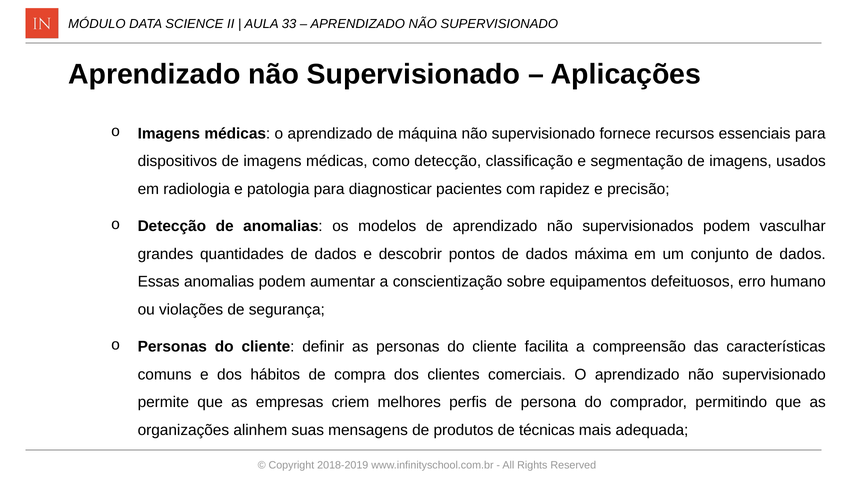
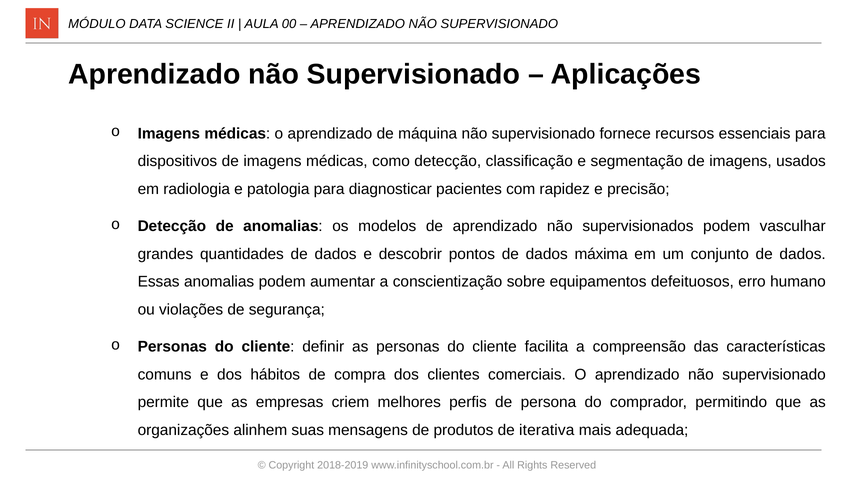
33: 33 -> 00
técnicas: técnicas -> iterativa
